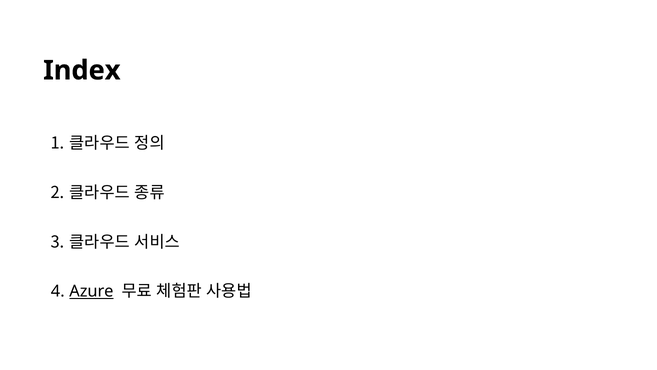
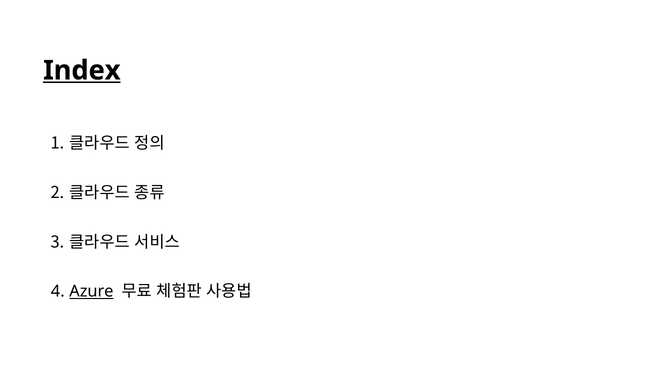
Index underline: none -> present
